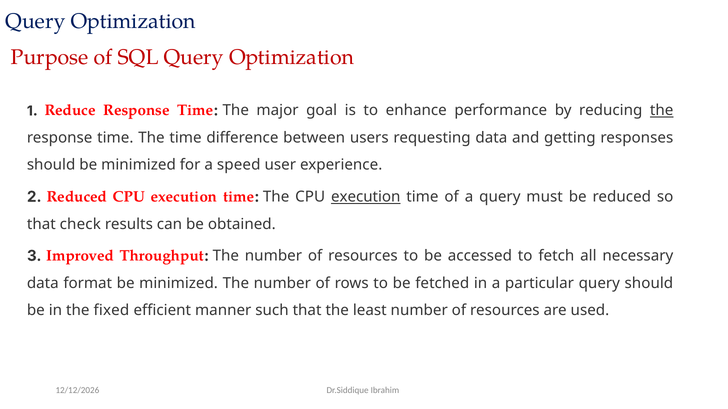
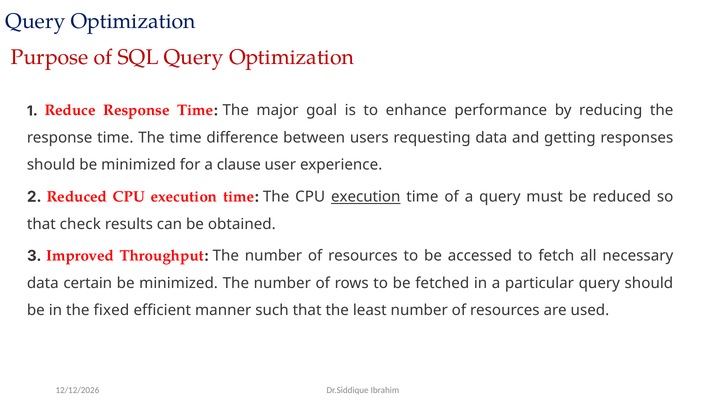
the at (662, 111) underline: present -> none
speed: speed -> clause
format: format -> certain
